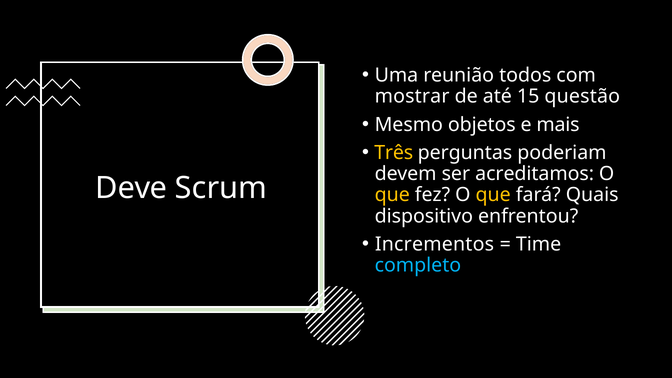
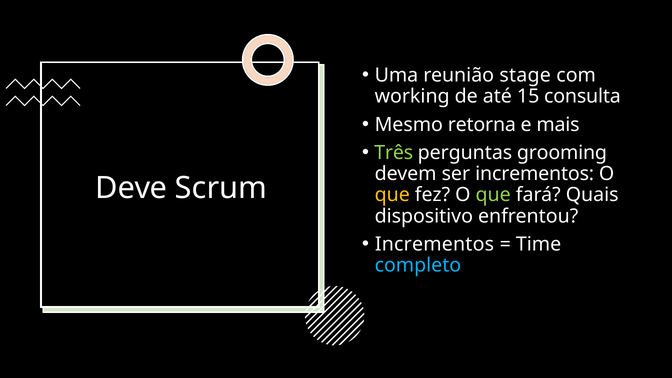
todos: todos -> stage
mostrar: mostrar -> working
questão: questão -> consulta
objetos: objetos -> retorna
Três colour: yellow -> light green
poderiam: poderiam -> grooming
ser acreditamos: acreditamos -> incrementos
que at (493, 195) colour: yellow -> light green
